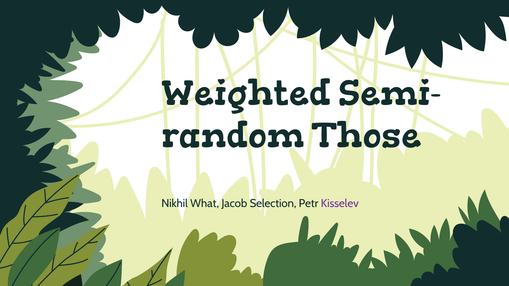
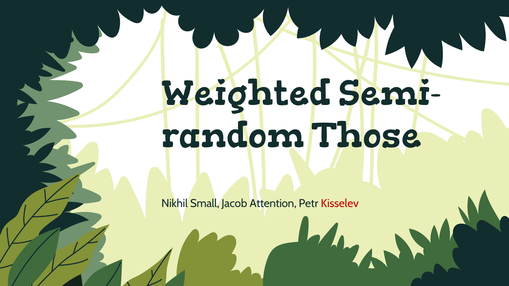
What: What -> Small
Selection: Selection -> Attention
Kisselev colour: purple -> red
